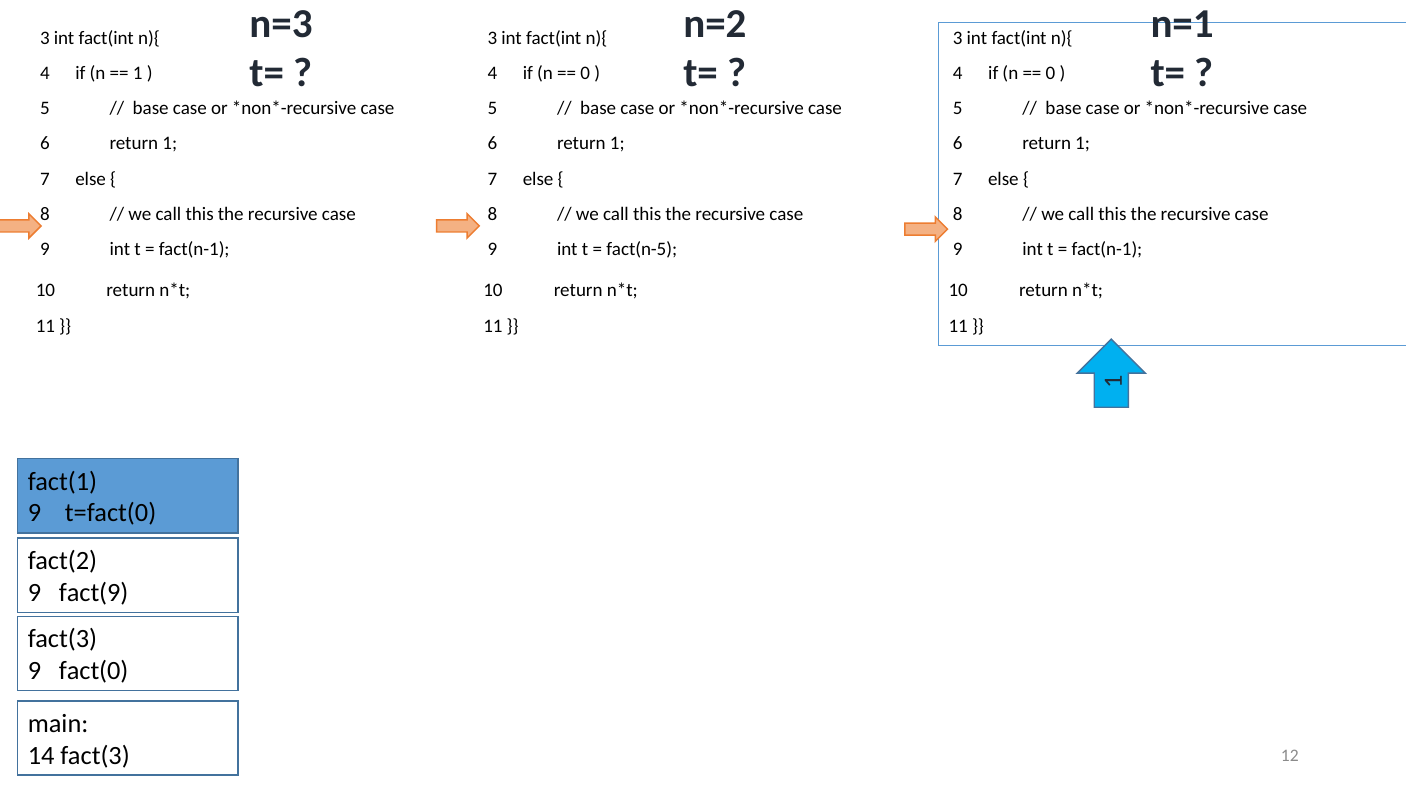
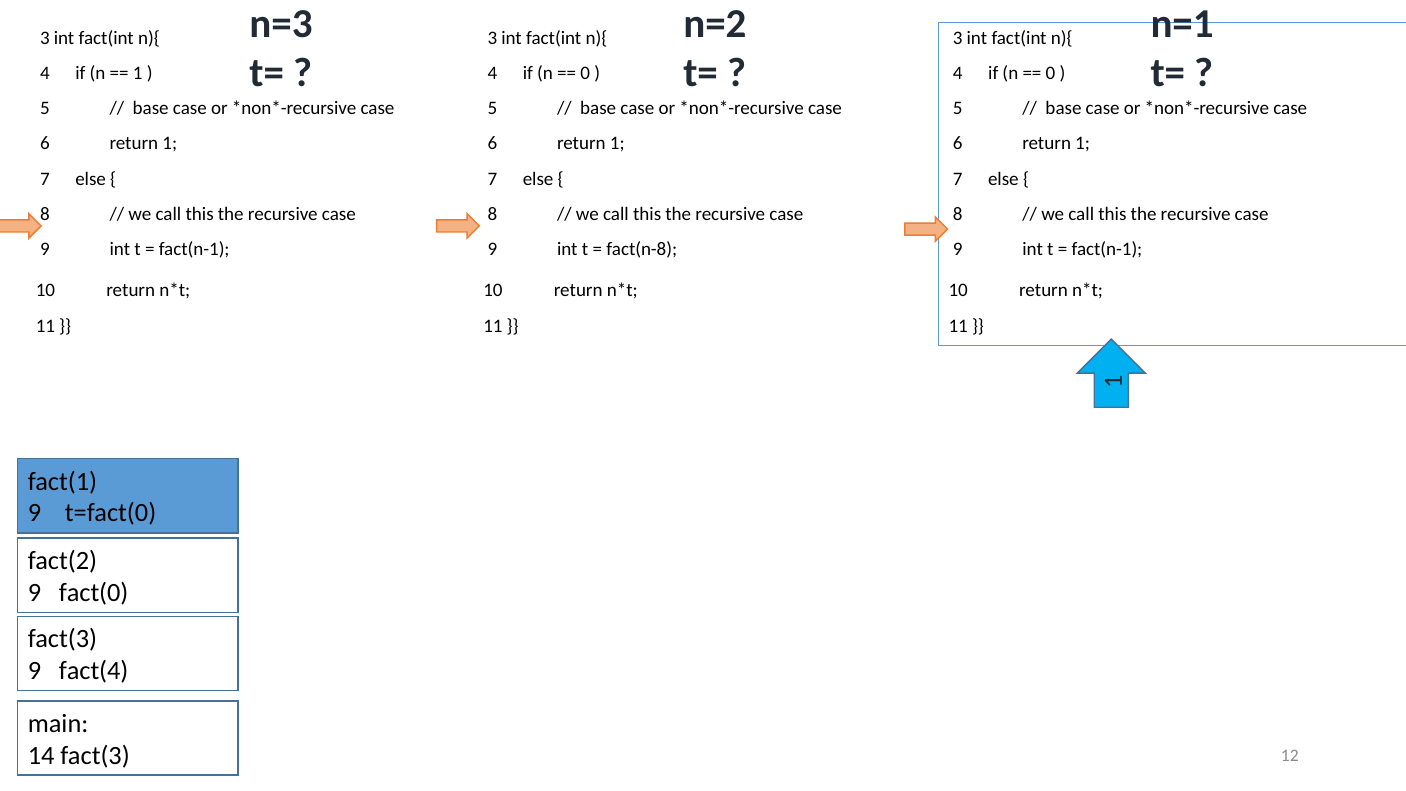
fact(n-5: fact(n-5 -> fact(n-8
fact(9: fact(9 -> fact(0
fact(0: fact(0 -> fact(4
